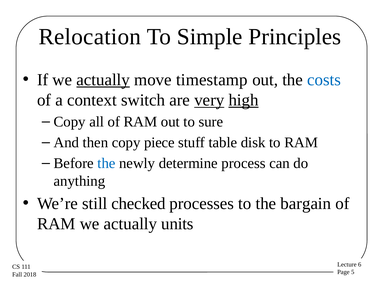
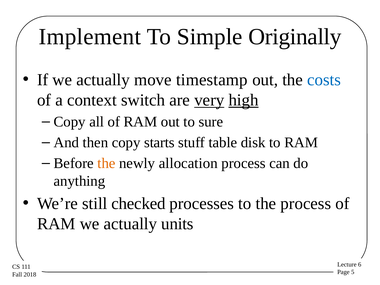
Relocation: Relocation -> Implement
Principles: Principles -> Originally
actually at (103, 80) underline: present -> none
piece: piece -> starts
the at (106, 163) colour: blue -> orange
determine: determine -> allocation
the bargain: bargain -> process
